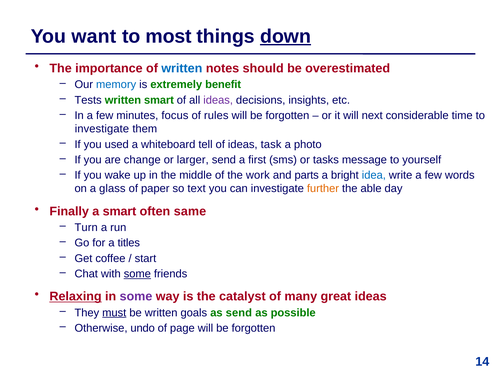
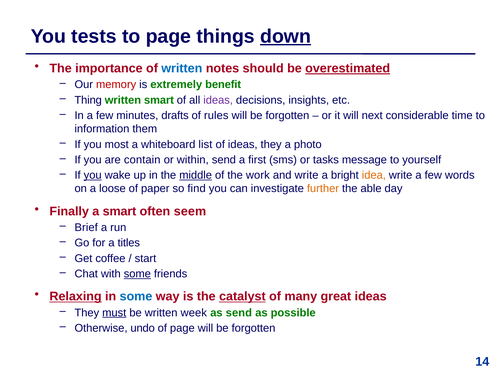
want: want -> tests
to most: most -> page
overestimated underline: none -> present
memory colour: blue -> red
Tests: Tests -> Thing
focus: focus -> drafts
investigate at (102, 129): investigate -> information
used: used -> most
tell: tell -> list
ideas task: task -> they
change: change -> contain
larger: larger -> within
you at (93, 175) underline: none -> present
middle underline: none -> present
and parts: parts -> write
idea colour: blue -> orange
glass: glass -> loose
text: text -> find
same: same -> seem
Turn: Turn -> Brief
some at (136, 296) colour: purple -> blue
catalyst underline: none -> present
goals: goals -> week
